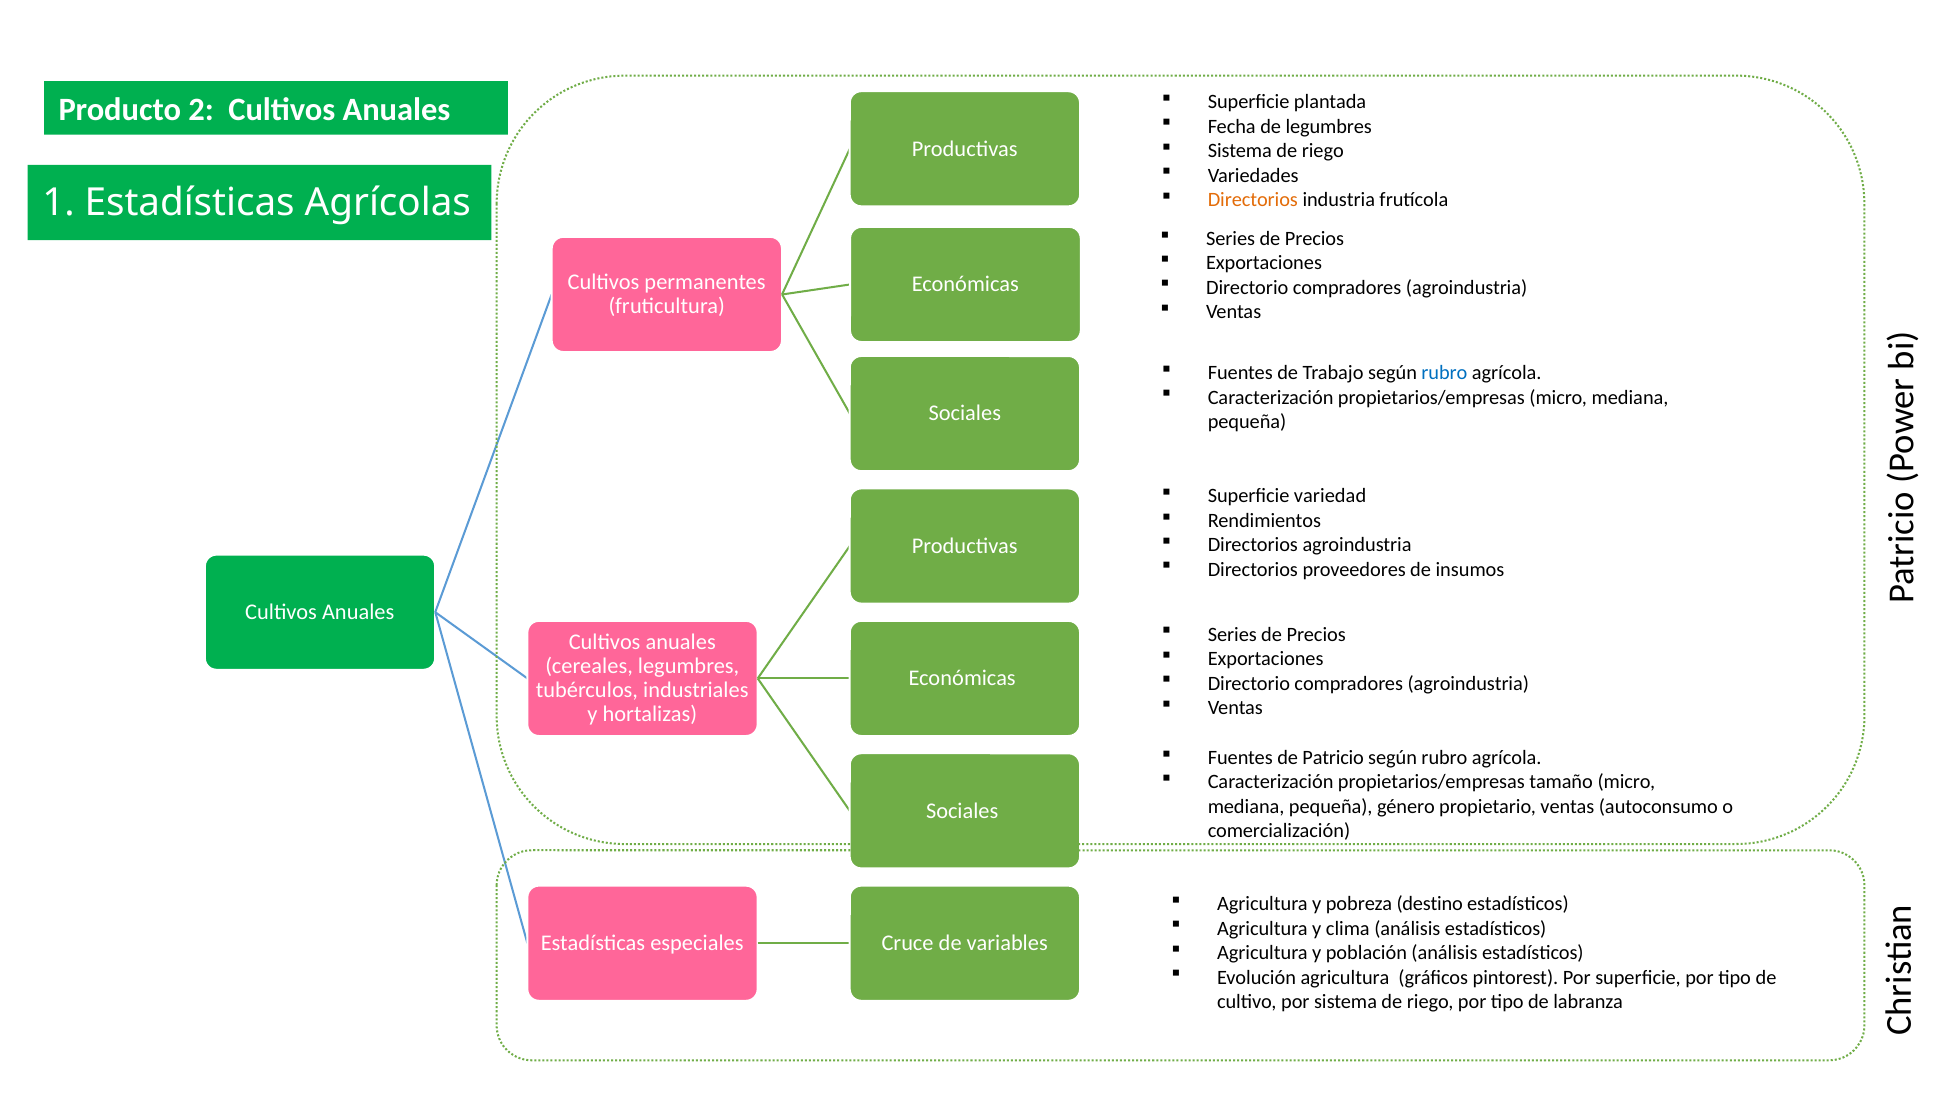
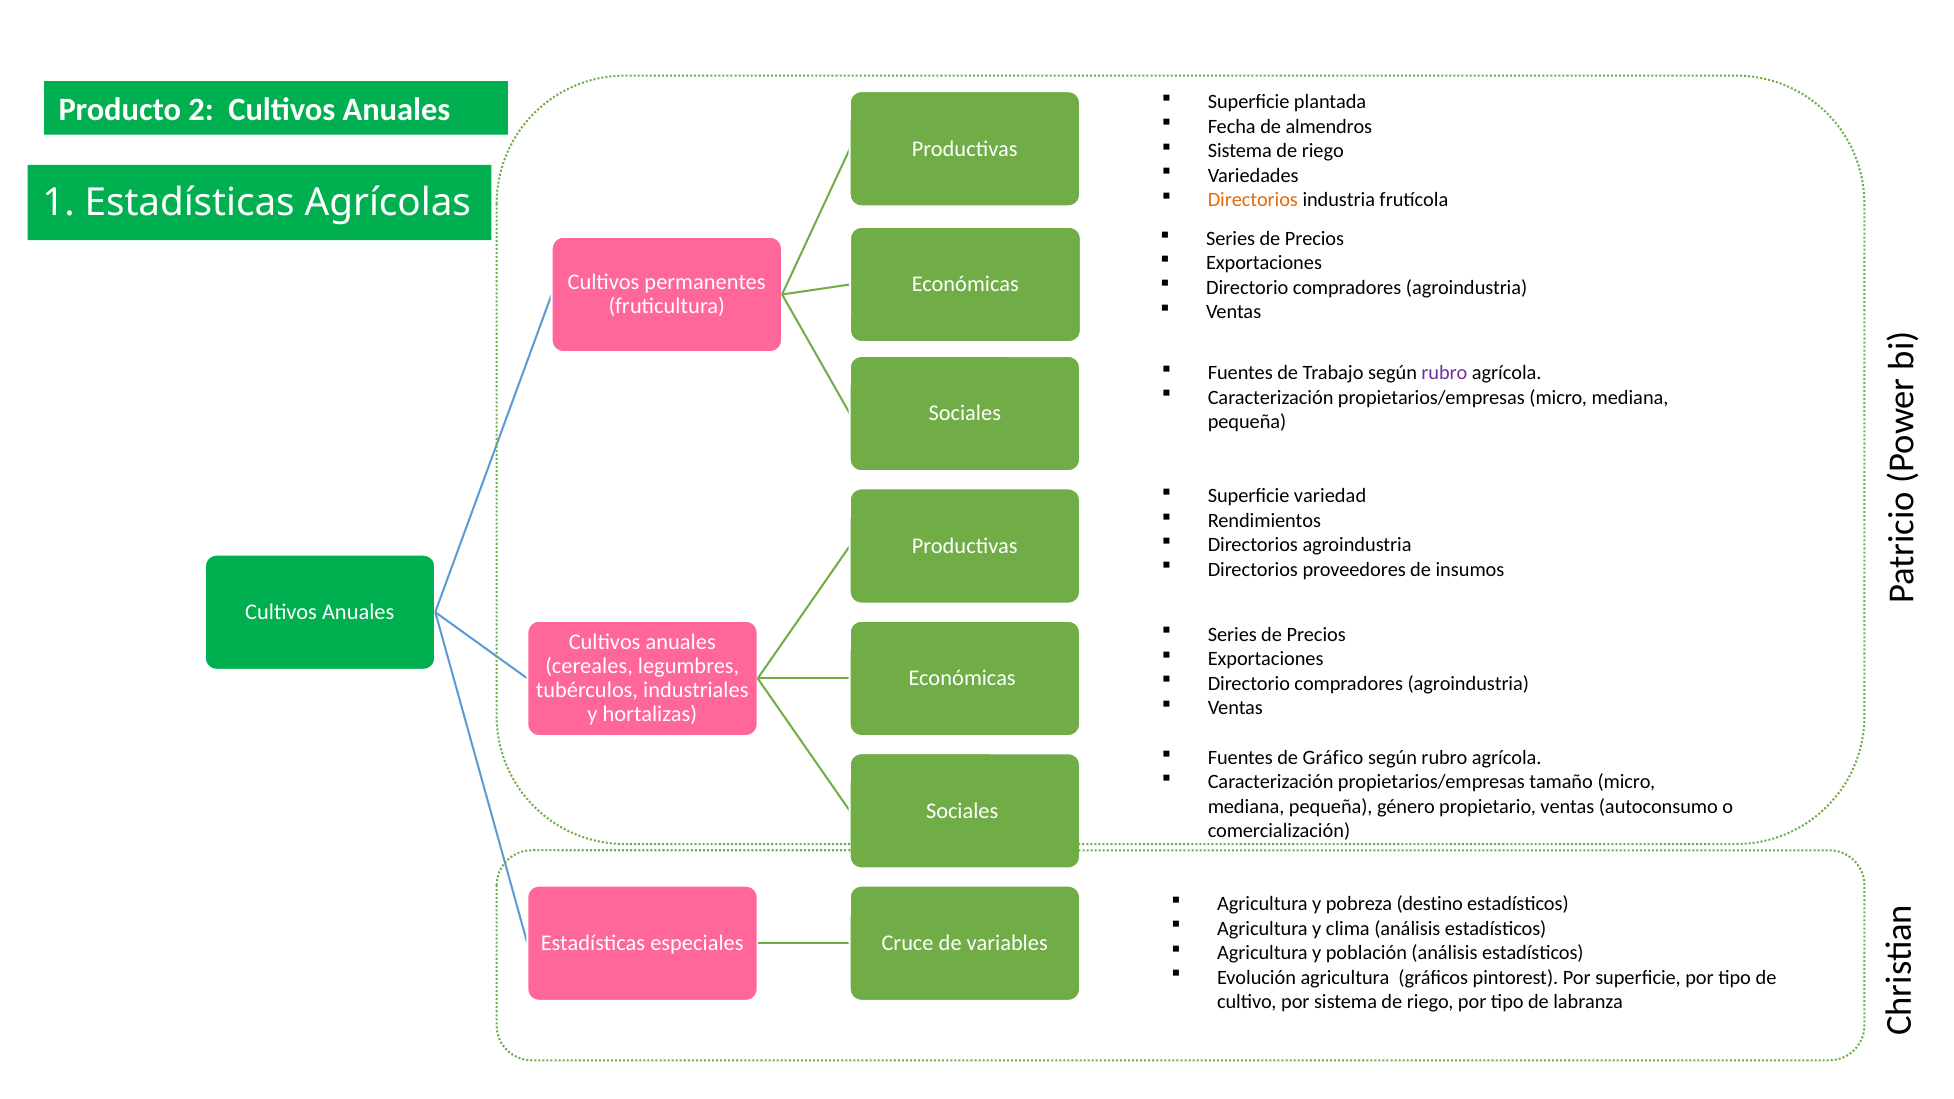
de legumbres: legumbres -> almendros
rubro at (1444, 373) colour: blue -> purple
Patricio: Patricio -> Gráfico
